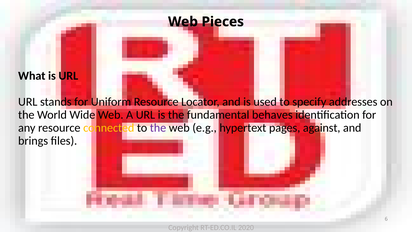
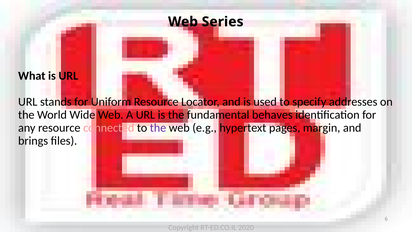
Pieces: Pieces -> Series
connected colour: yellow -> pink
against: against -> margin
